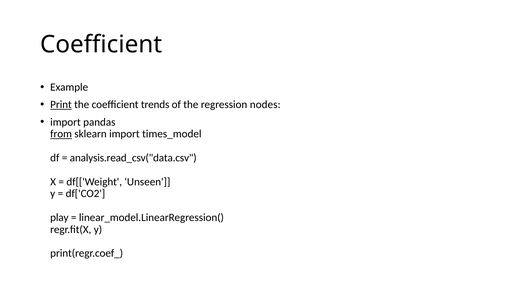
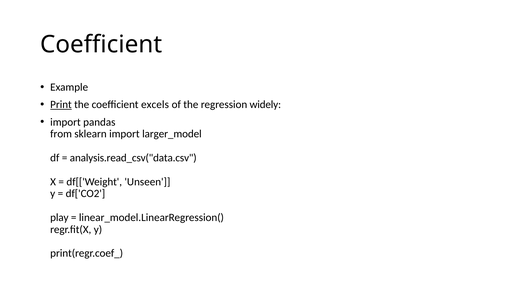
trends: trends -> excels
nodes: nodes -> widely
from underline: present -> none
times_model: times_model -> larger_model
